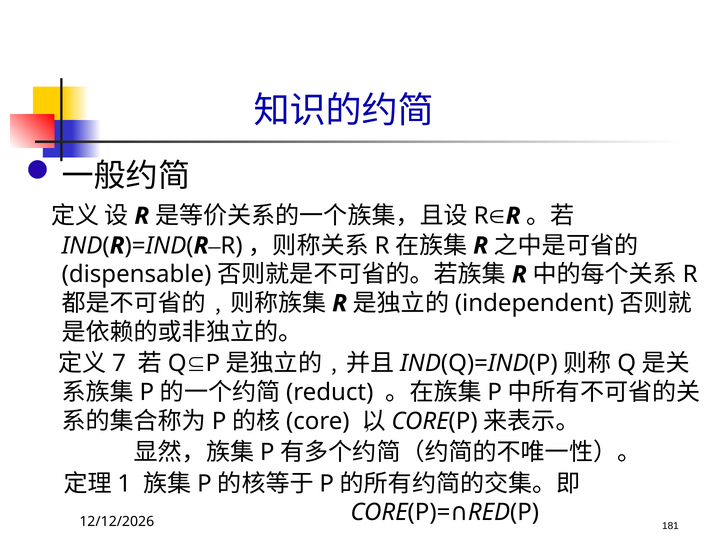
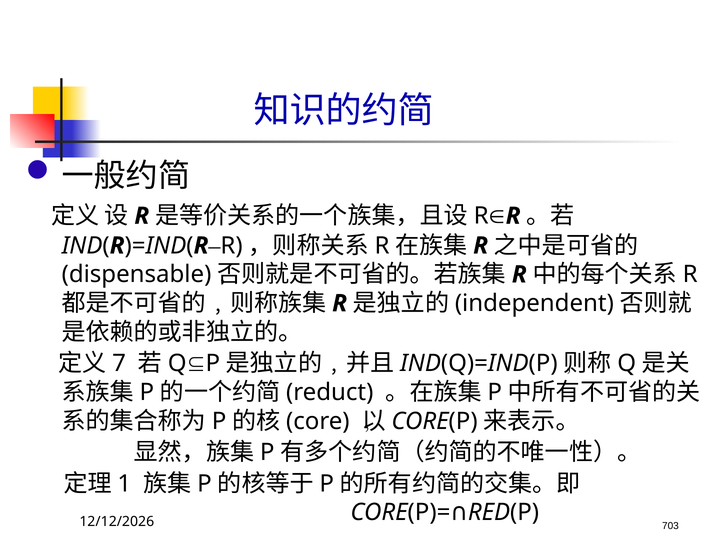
181: 181 -> 703
